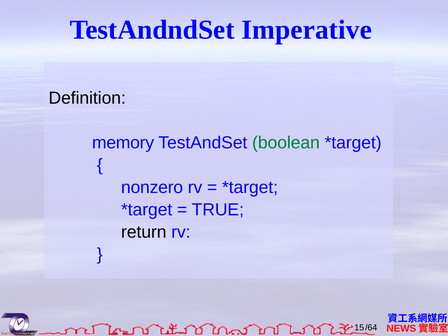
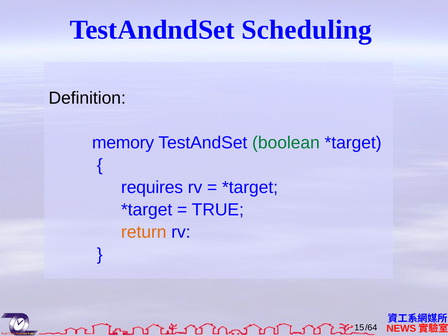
Imperative: Imperative -> Scheduling
nonzero: nonzero -> requires
return colour: black -> orange
